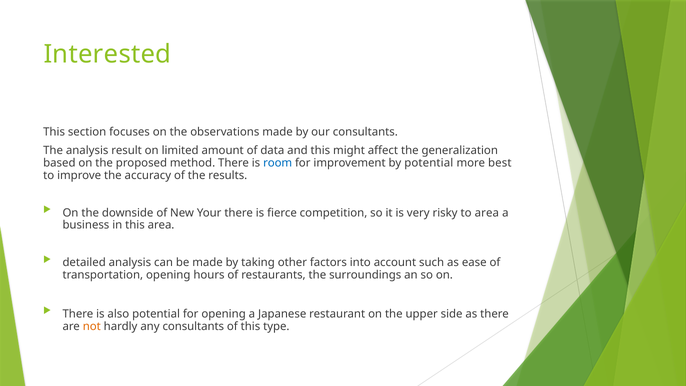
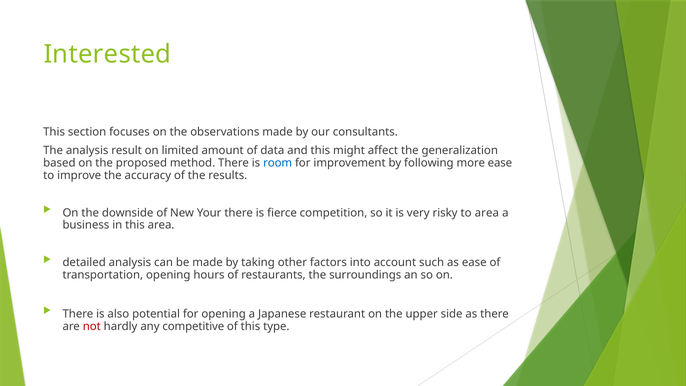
by potential: potential -> following
more best: best -> ease
not colour: orange -> red
any consultants: consultants -> competitive
